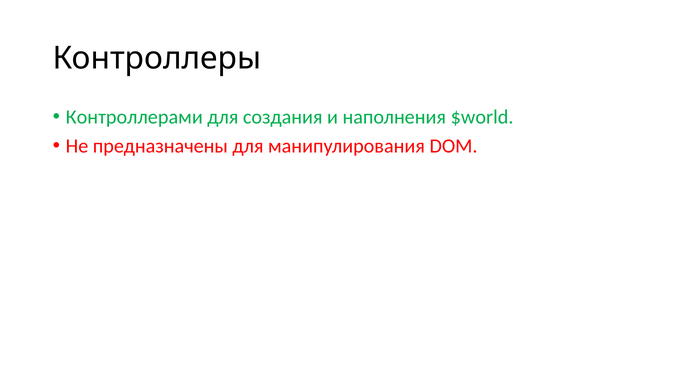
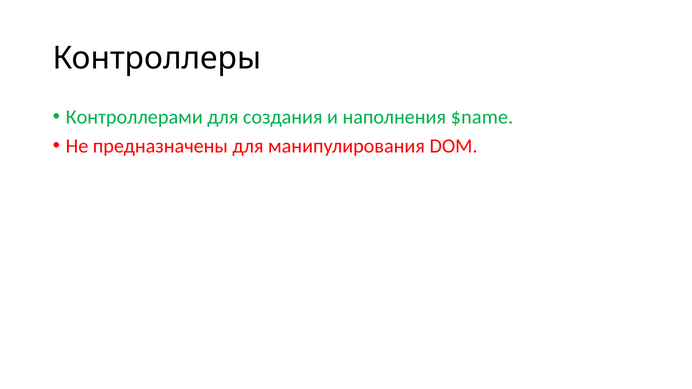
$world: $world -> $name
